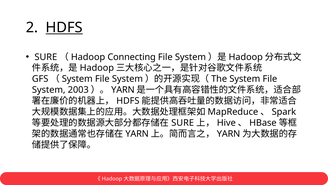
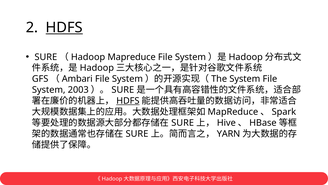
Connecting at (132, 57): Connecting -> Mapreduce
System at (77, 79): System -> Ambari
YARN at (123, 90): YARN -> SURE
HDFS at (128, 101) underline: none -> present
YARN at (137, 133): YARN -> SURE
